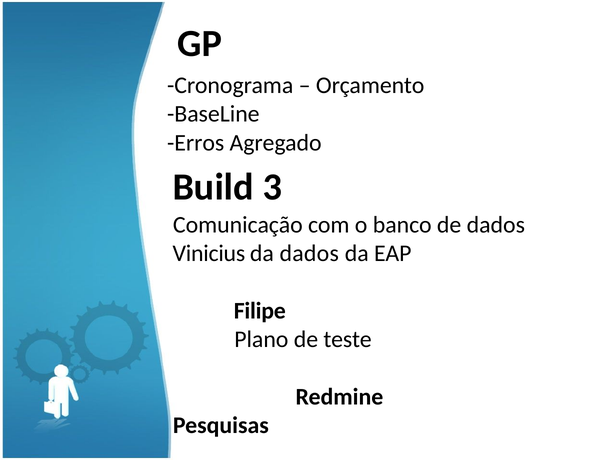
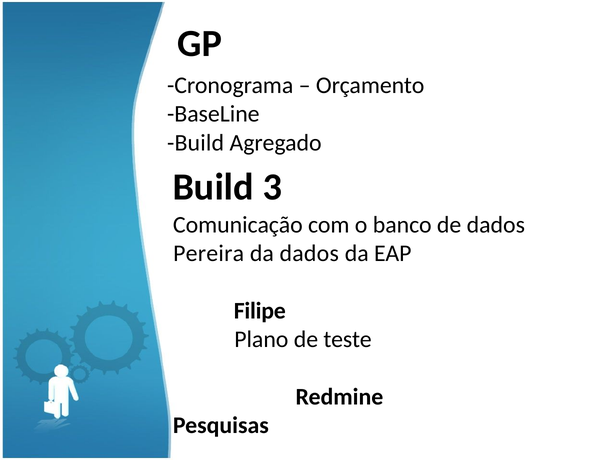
Erros at (196, 143): Erros -> Build
Vinicius: Vinicius -> Pereira
